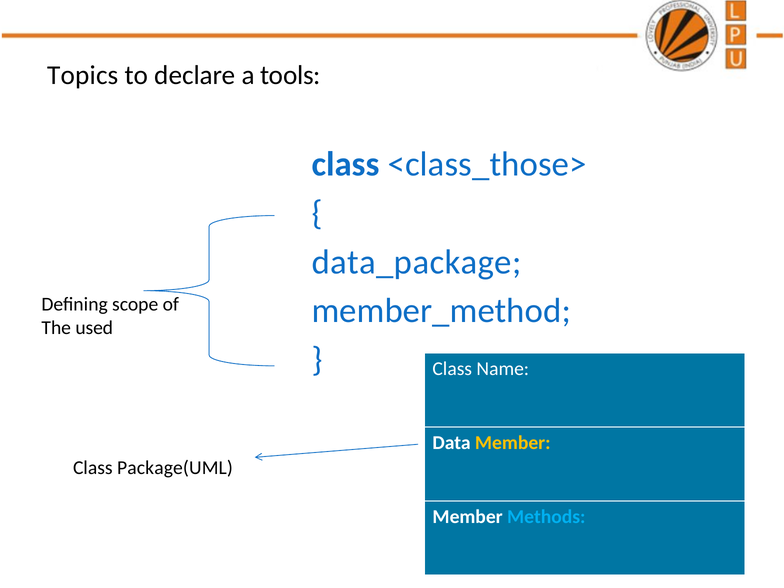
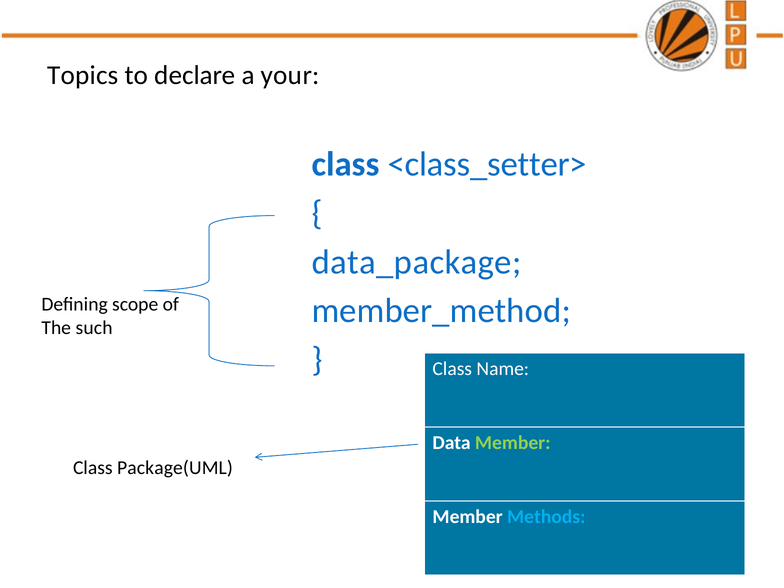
tools: tools -> your
<class_those>: <class_those> -> <class_setter>
used: used -> such
Member at (513, 443) colour: yellow -> light green
